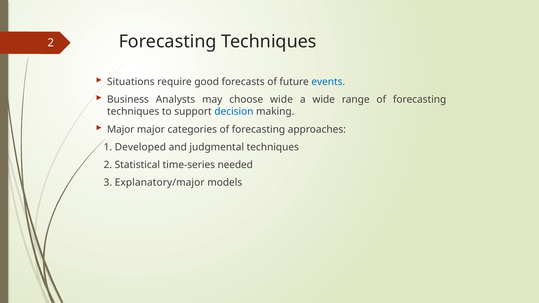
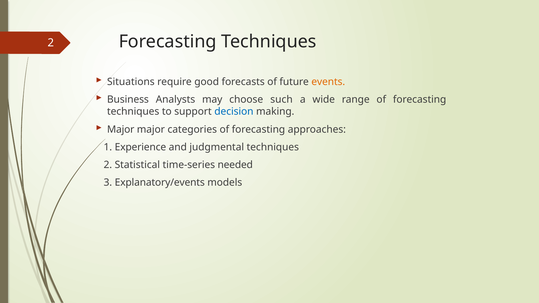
events colour: blue -> orange
choose wide: wide -> such
Developed: Developed -> Experience
Explanatory/major: Explanatory/major -> Explanatory/events
